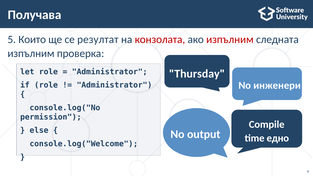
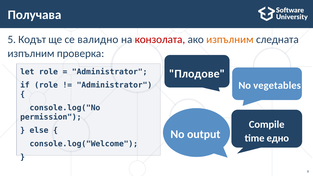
Които: Които -> Кодът
резултат: резултат -> валидно
изпълним at (230, 40) colour: red -> orange
Thursday: Thursday -> Плодове
инженери: инженери -> vegetables
